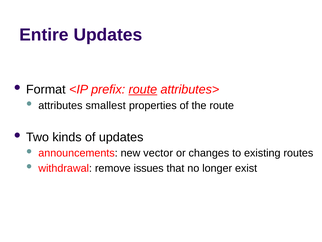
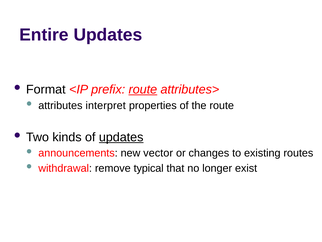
smallest: smallest -> interpret
updates at (121, 137) underline: none -> present
issues: issues -> typical
